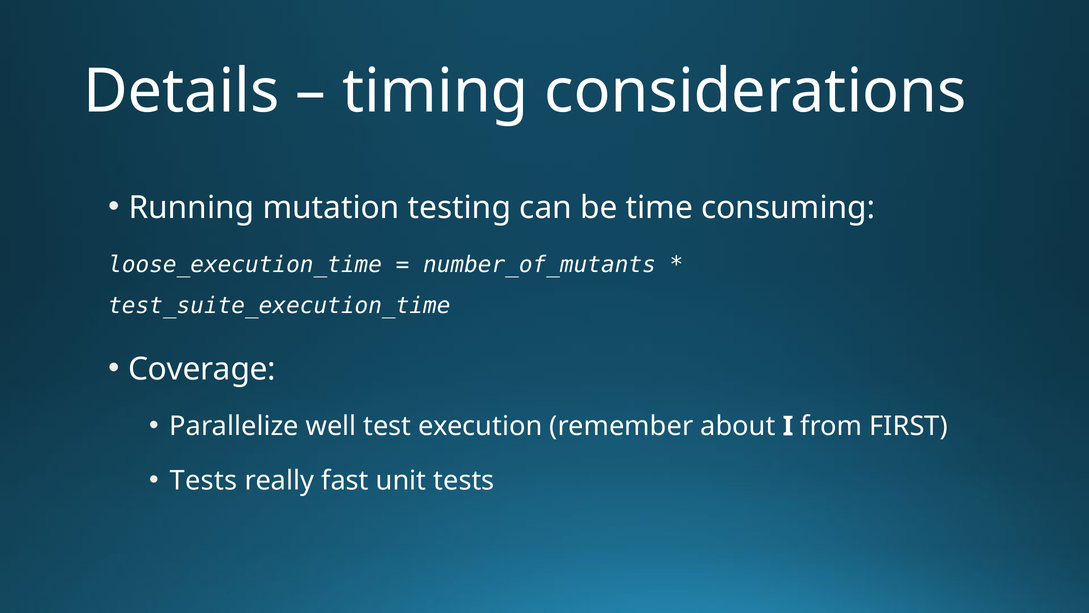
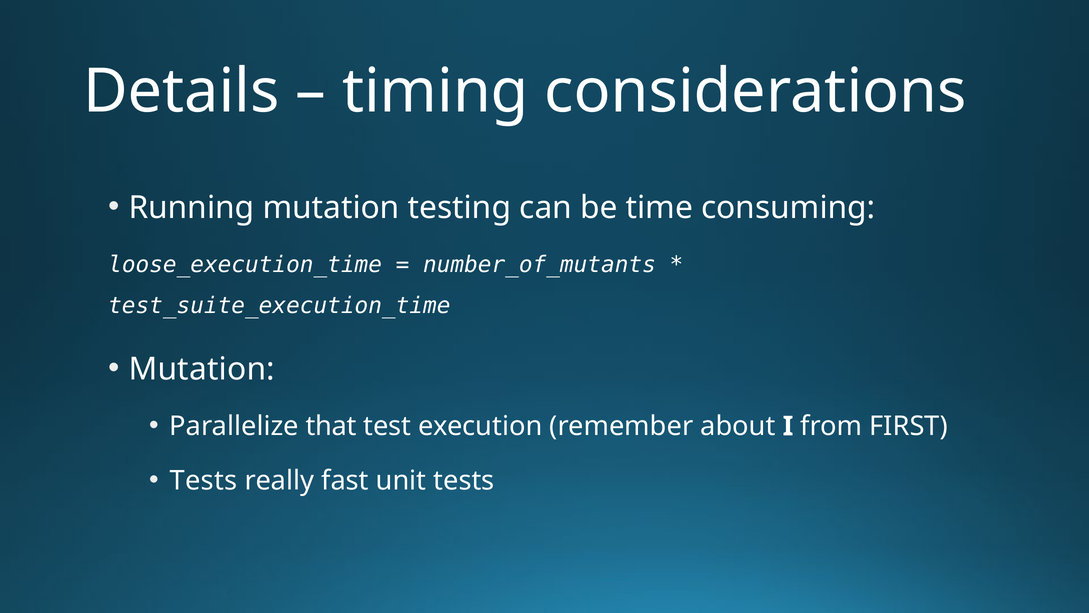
Coverage at (202, 369): Coverage -> Mutation
well: well -> that
